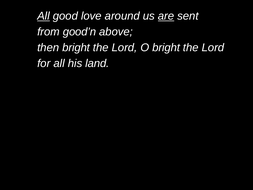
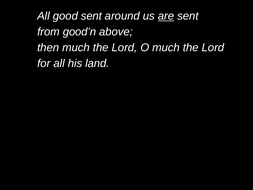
All at (44, 16) underline: present -> none
good love: love -> sent
then bright: bright -> much
O bright: bright -> much
